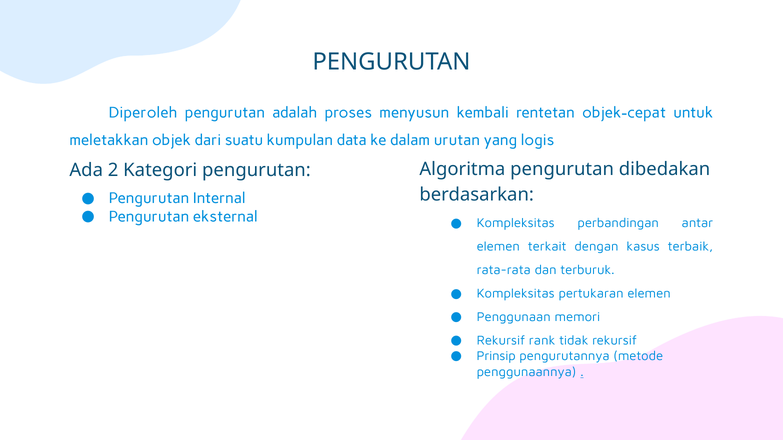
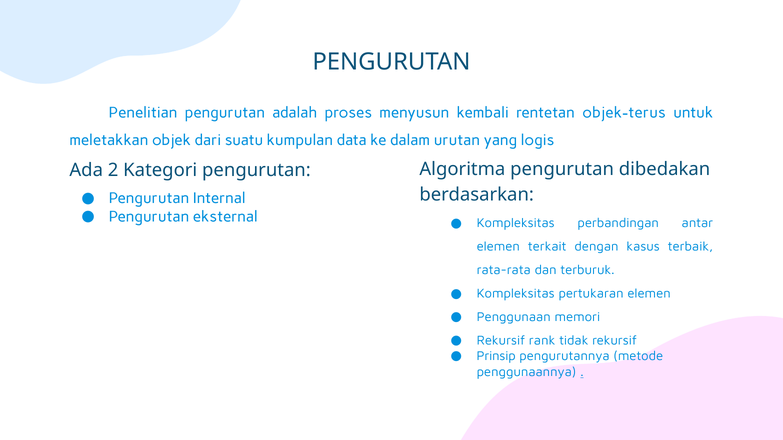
Diperoleh: Diperoleh -> Penelitian
objek-cepat: objek-cepat -> objek-terus
